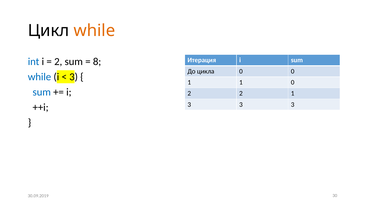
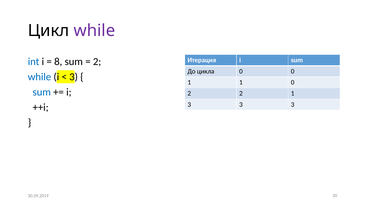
while at (94, 31) colour: orange -> purple
2 at (58, 62): 2 -> 8
8 at (97, 62): 8 -> 2
